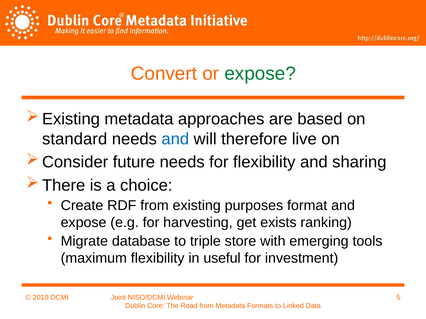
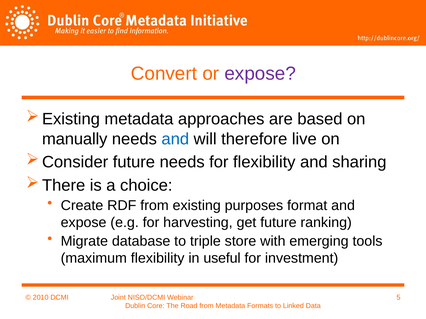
expose at (260, 74) colour: green -> purple
standard: standard -> manually
get exists: exists -> future
